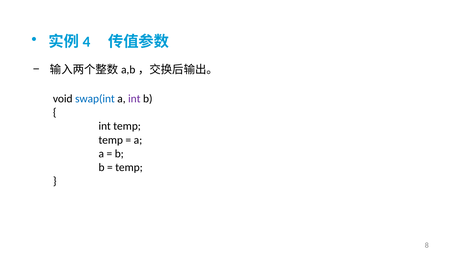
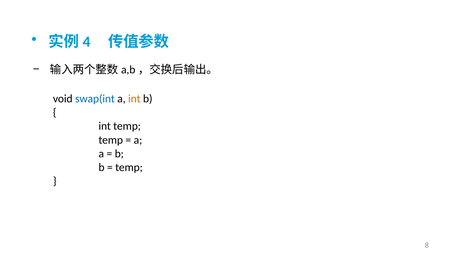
int at (134, 99) colour: purple -> orange
